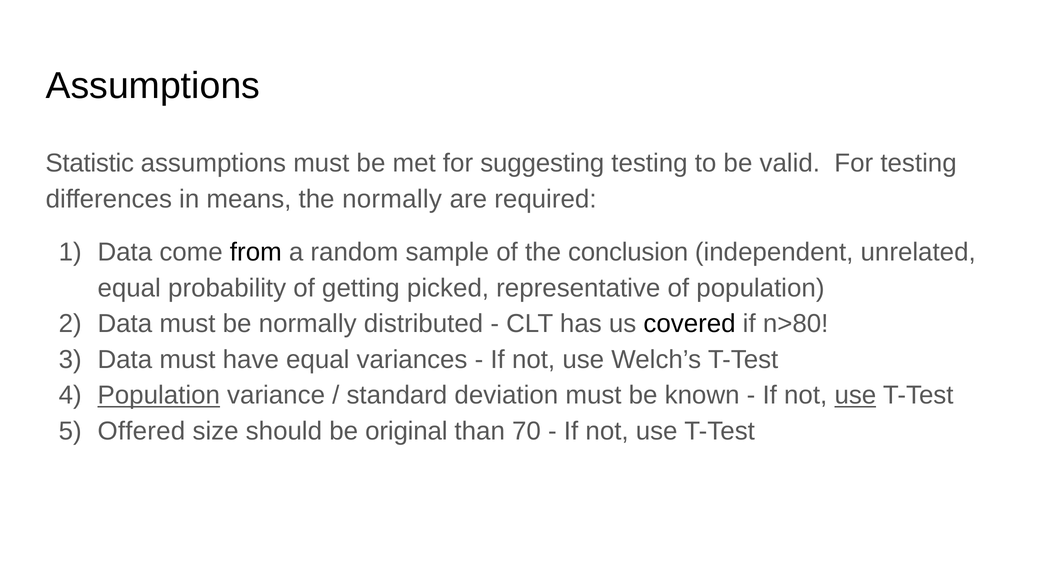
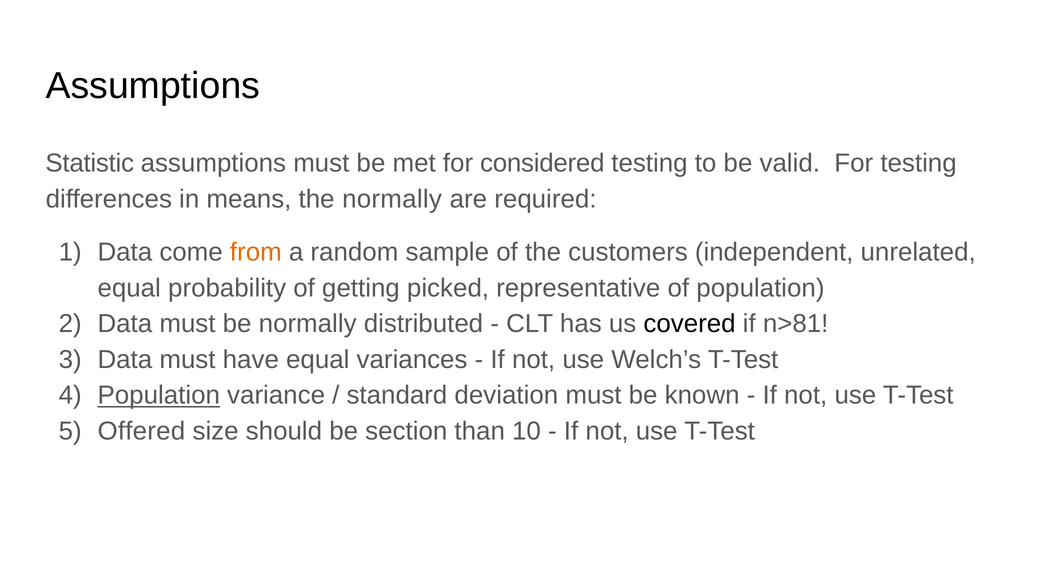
suggesting: suggesting -> considered
from colour: black -> orange
conclusion: conclusion -> customers
n>80: n>80 -> n>81
use at (855, 395) underline: present -> none
original: original -> section
70: 70 -> 10
